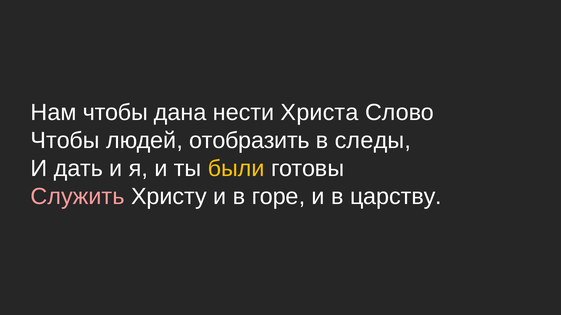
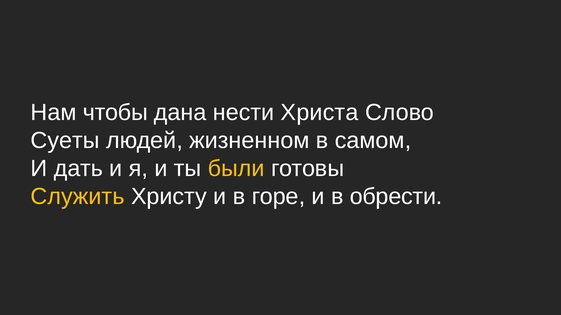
Чтобы at (65, 141): Чтобы -> Суеты
отобразить: отобразить -> жизненном
следы: следы -> самом
Служить colour: pink -> yellow
царству: царству -> обрести
